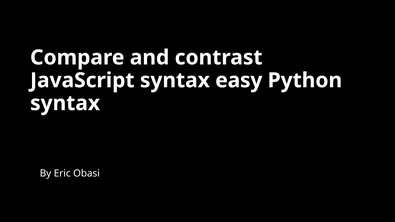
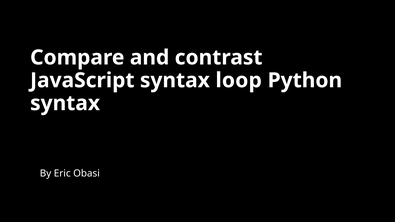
easy: easy -> loop
